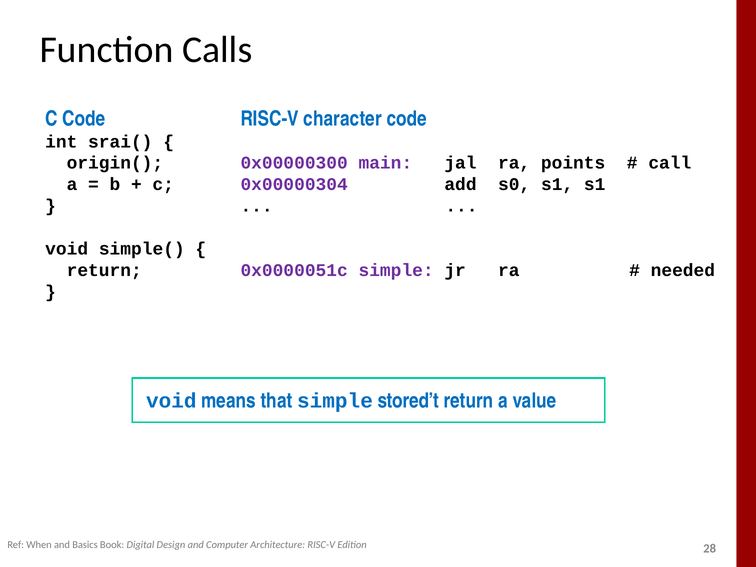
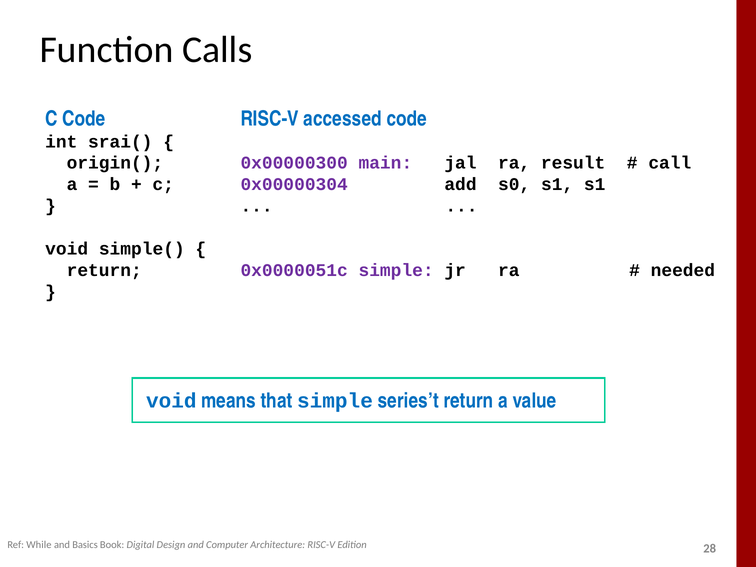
character: character -> accessed
points: points -> result
stored’t: stored’t -> series’t
When: When -> While
